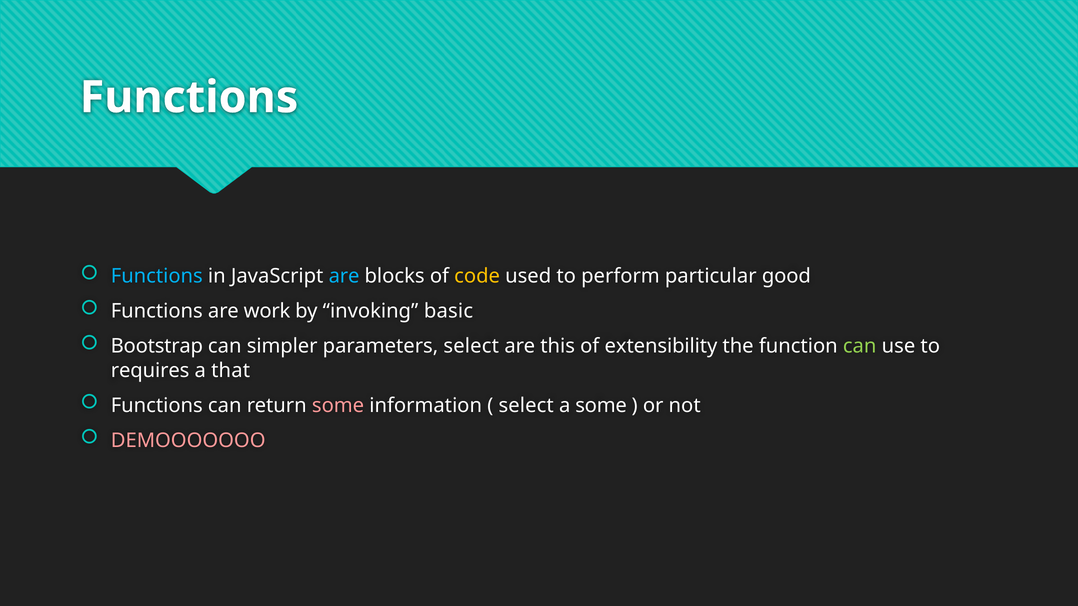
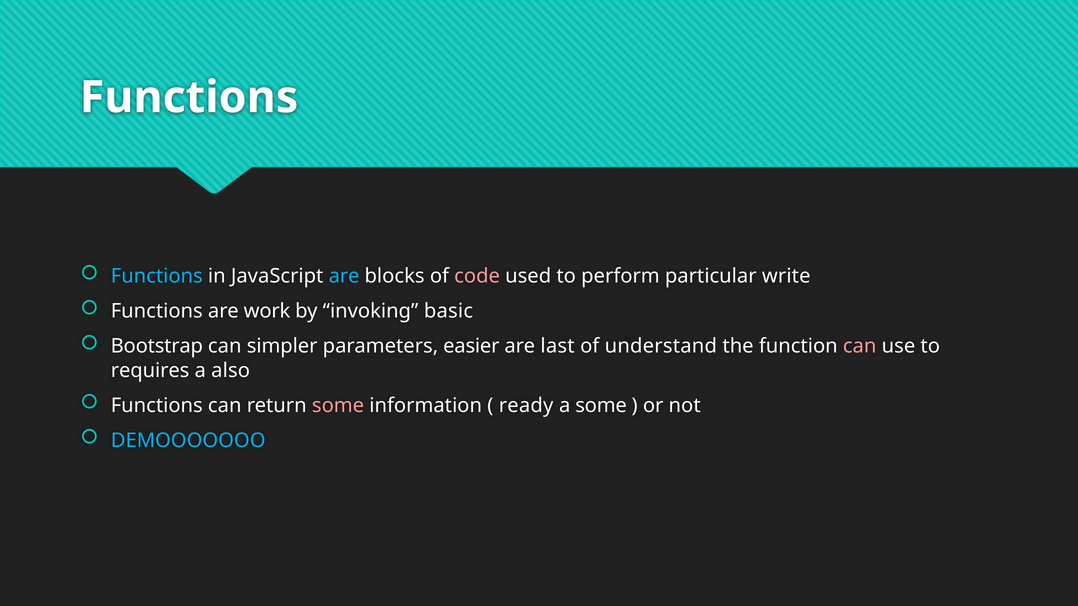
code colour: yellow -> pink
good: good -> write
parameters select: select -> easier
this: this -> last
extensibility: extensibility -> understand
can at (860, 347) colour: light green -> pink
that: that -> also
select at (526, 406): select -> ready
DEMOOOOOOO colour: pink -> light blue
